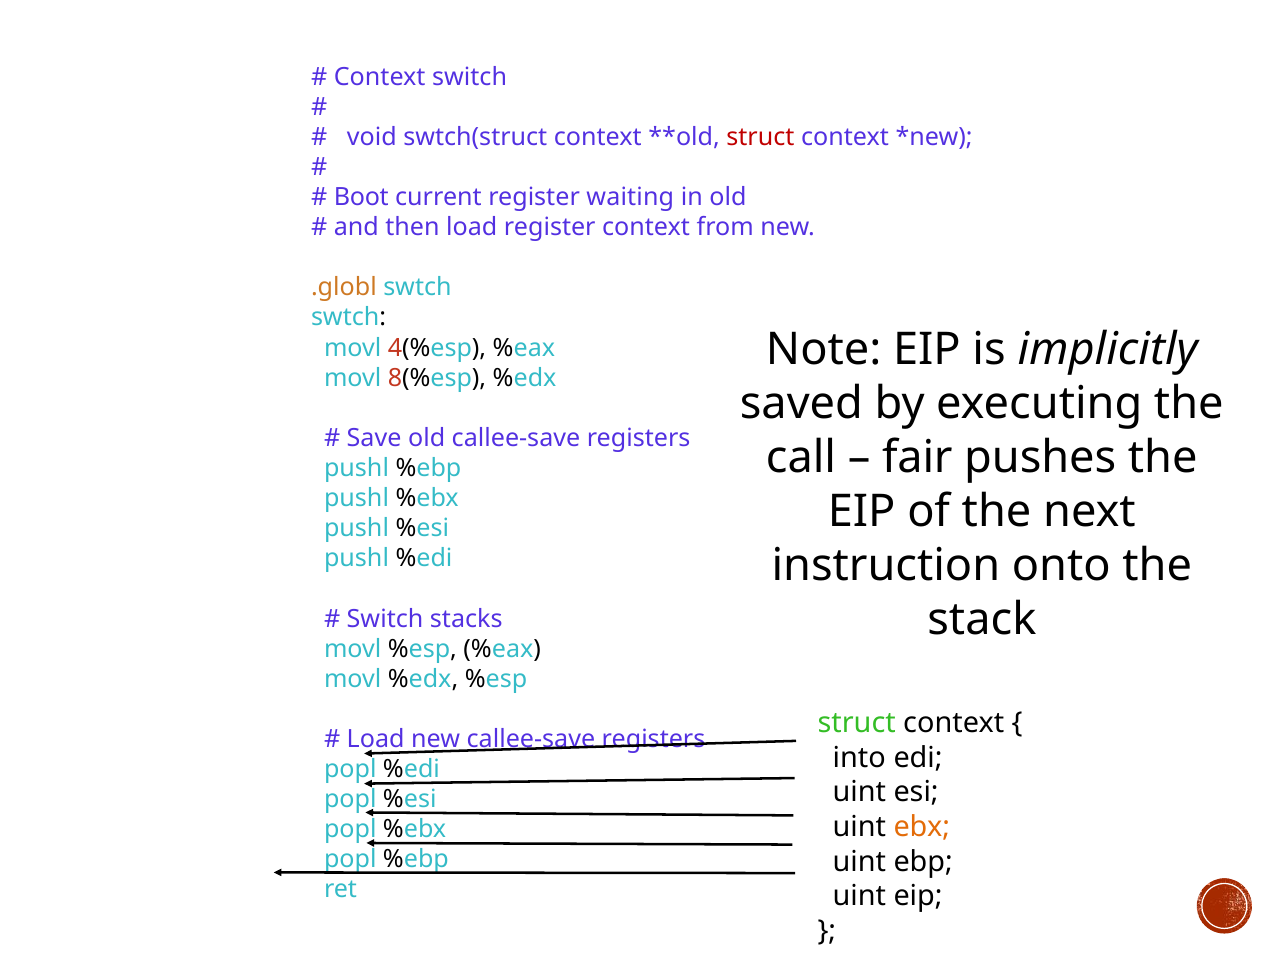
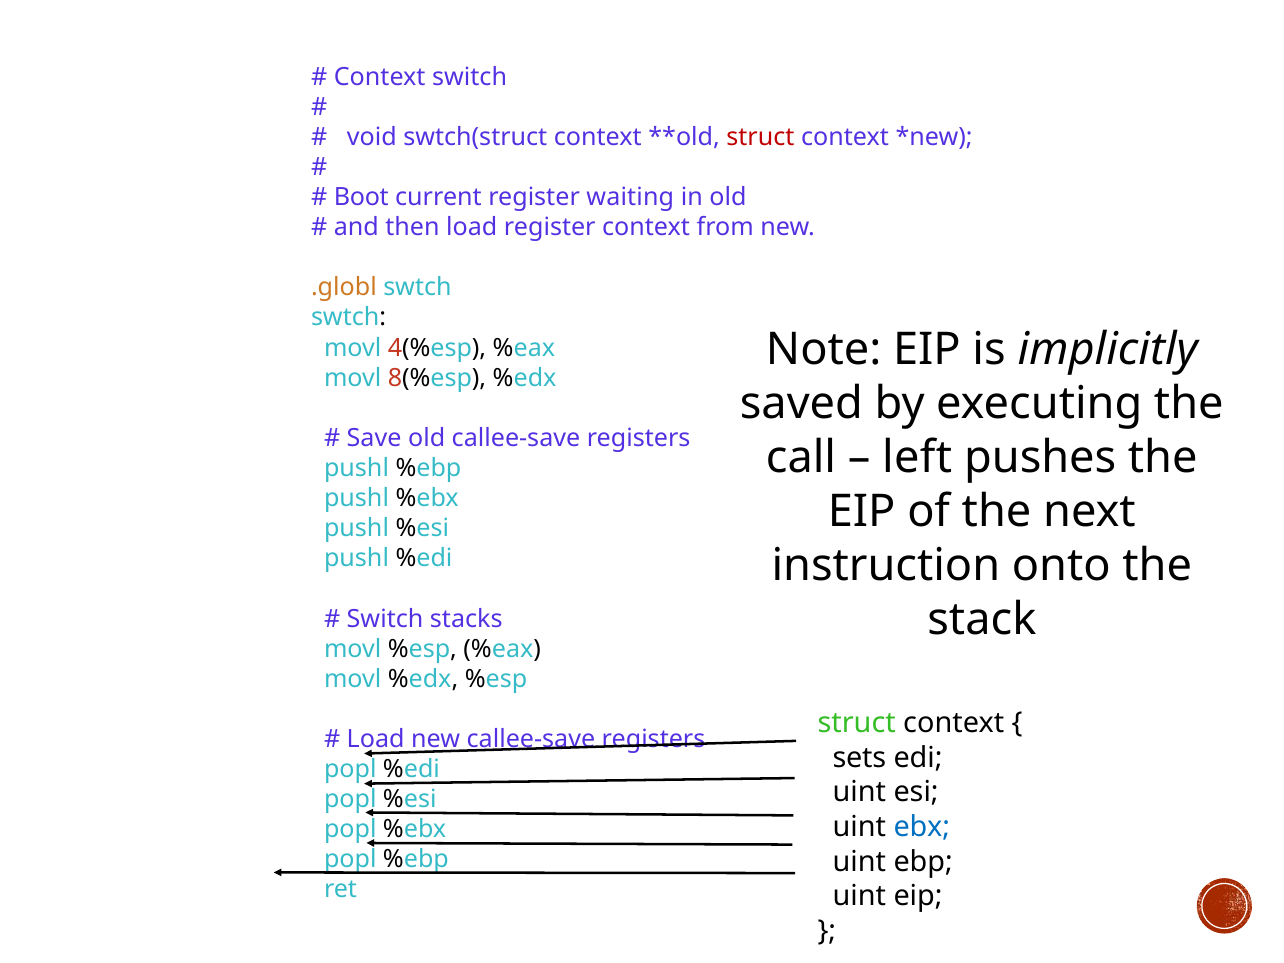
fair: fair -> left
into: into -> sets
ebx colour: orange -> blue
